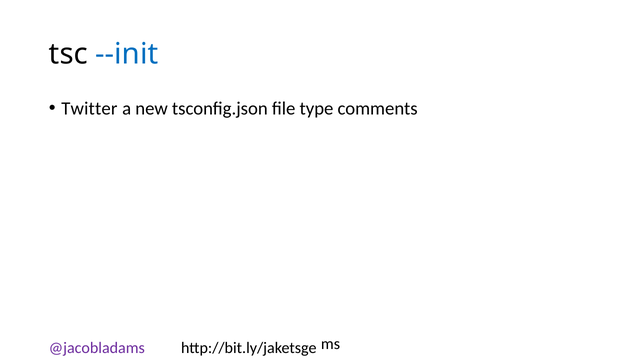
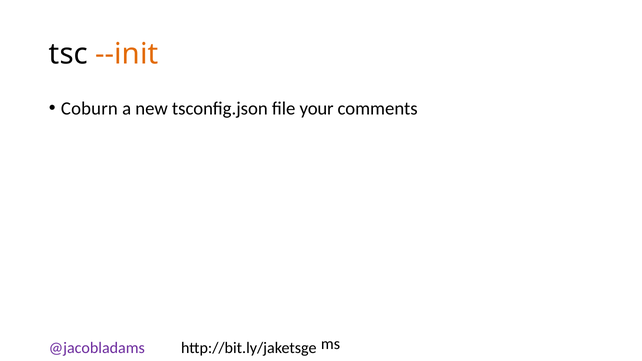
--init colour: blue -> orange
Twitter: Twitter -> Coburn
type: type -> your
